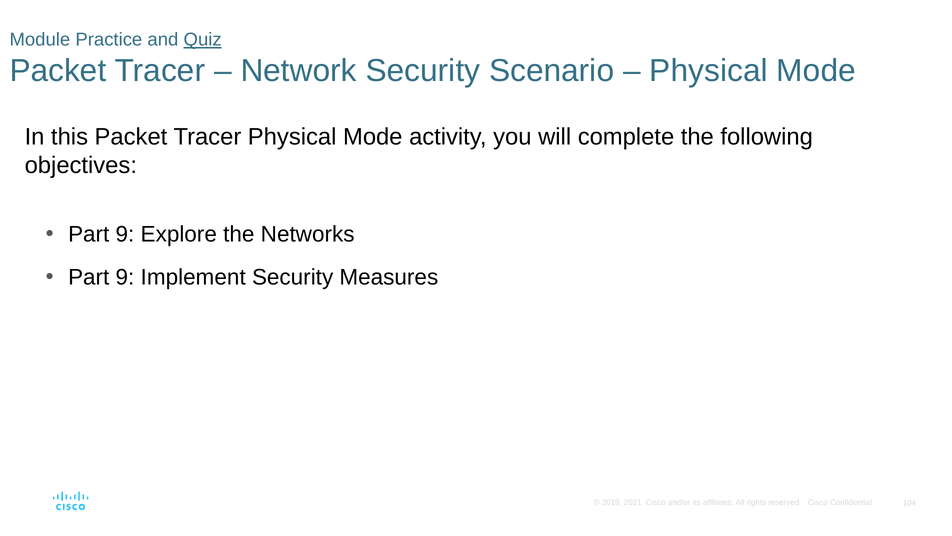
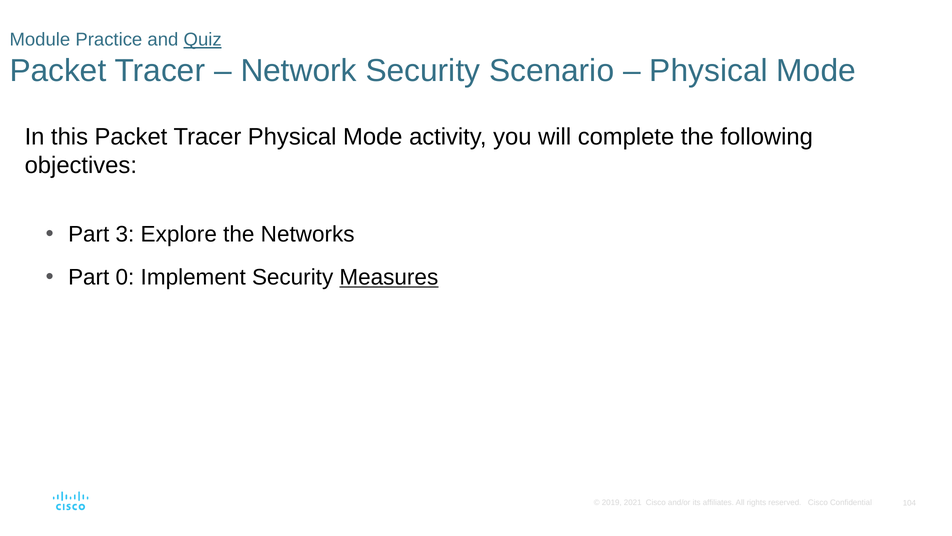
9 at (125, 234): 9 -> 3
9 at (125, 277): 9 -> 0
Measures underline: none -> present
